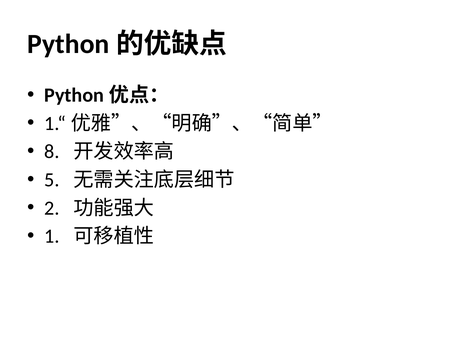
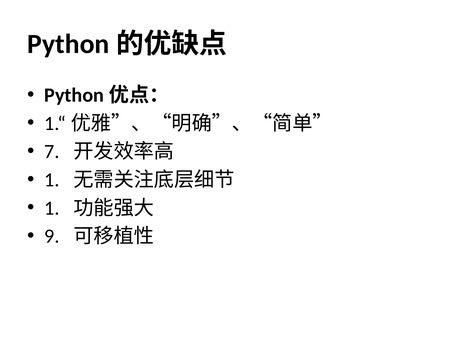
8: 8 -> 7
5 at (52, 180): 5 -> 1
2 at (52, 208): 2 -> 1
1: 1 -> 9
